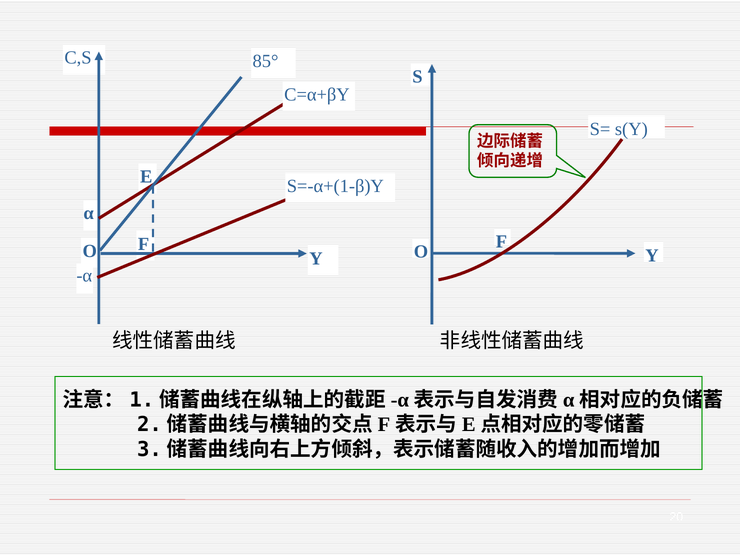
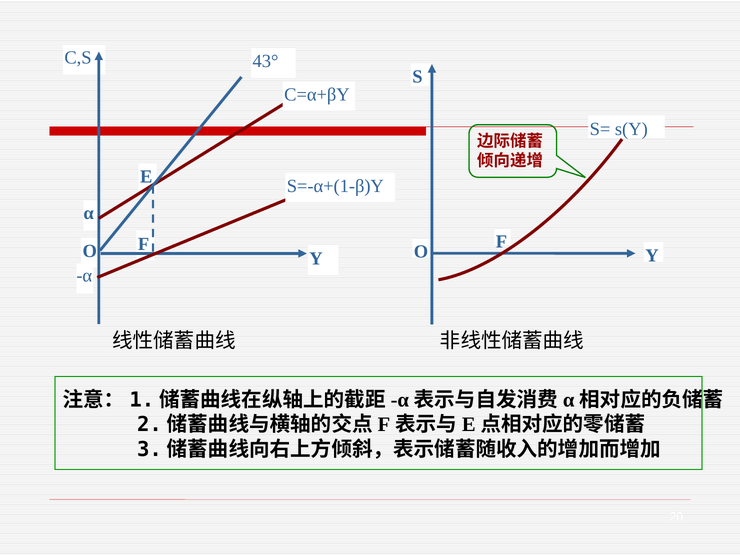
85°: 85° -> 43°
